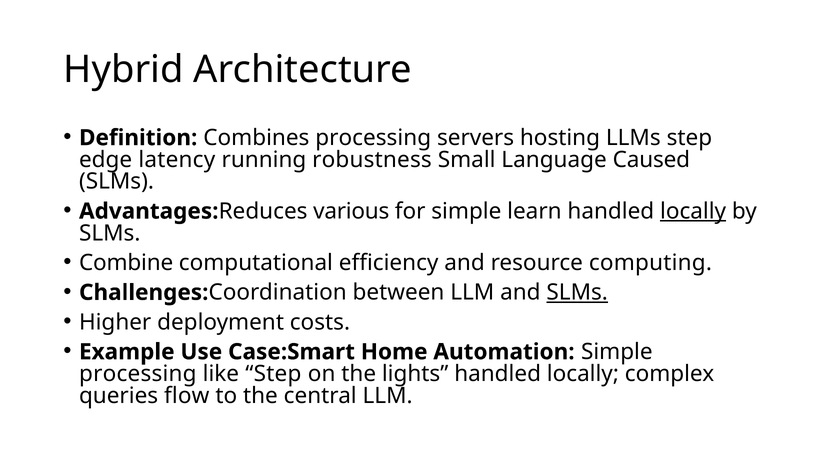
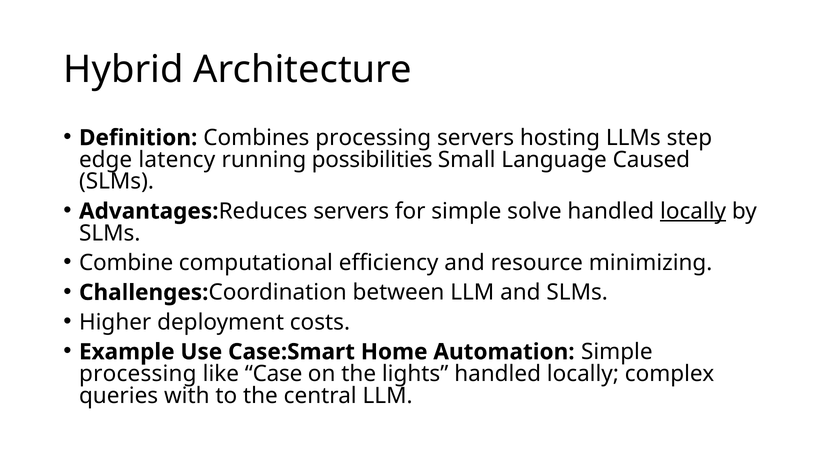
robustness: robustness -> possibilities
various at (351, 211): various -> servers
learn: learn -> solve
computing: computing -> minimizing
SLMs at (577, 292) underline: present -> none
like Step: Step -> Case
flow: flow -> with
